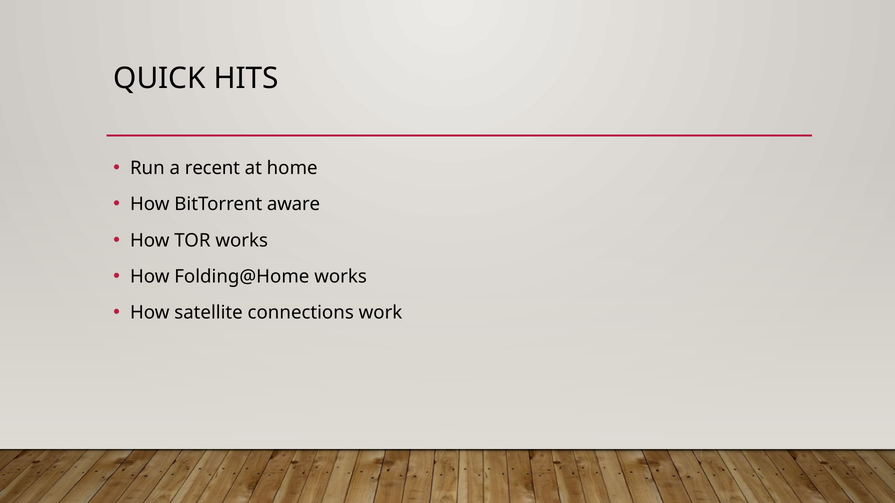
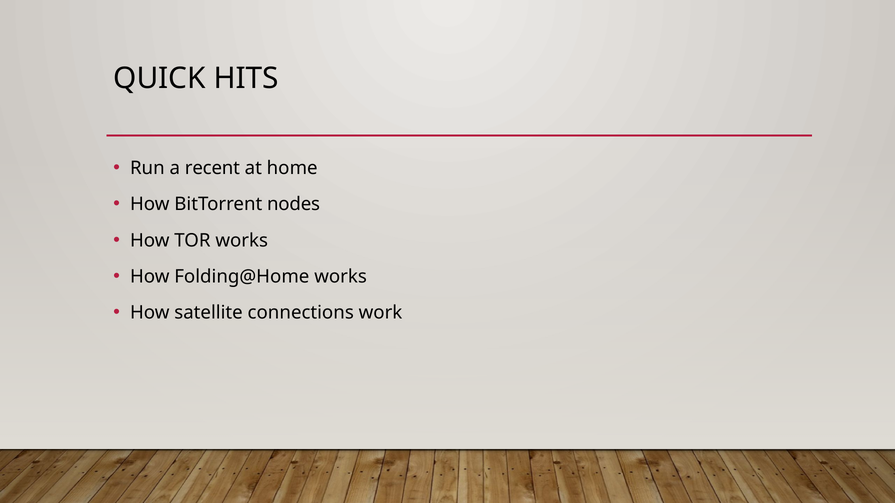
aware: aware -> nodes
